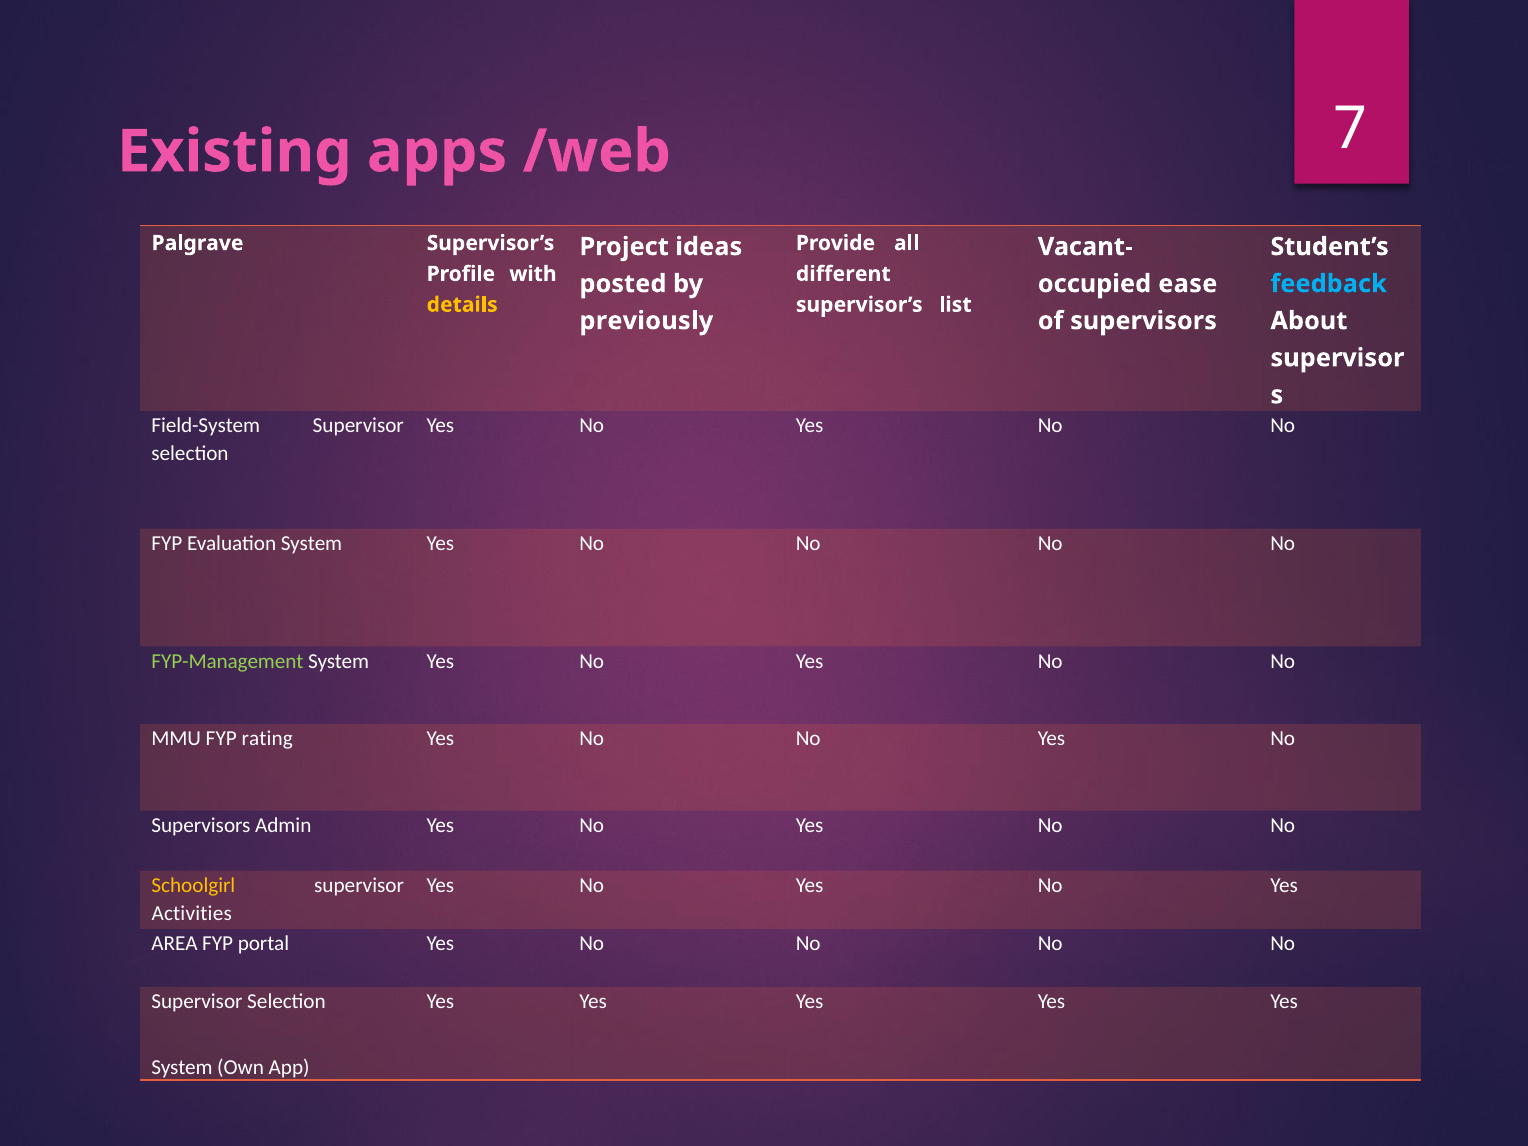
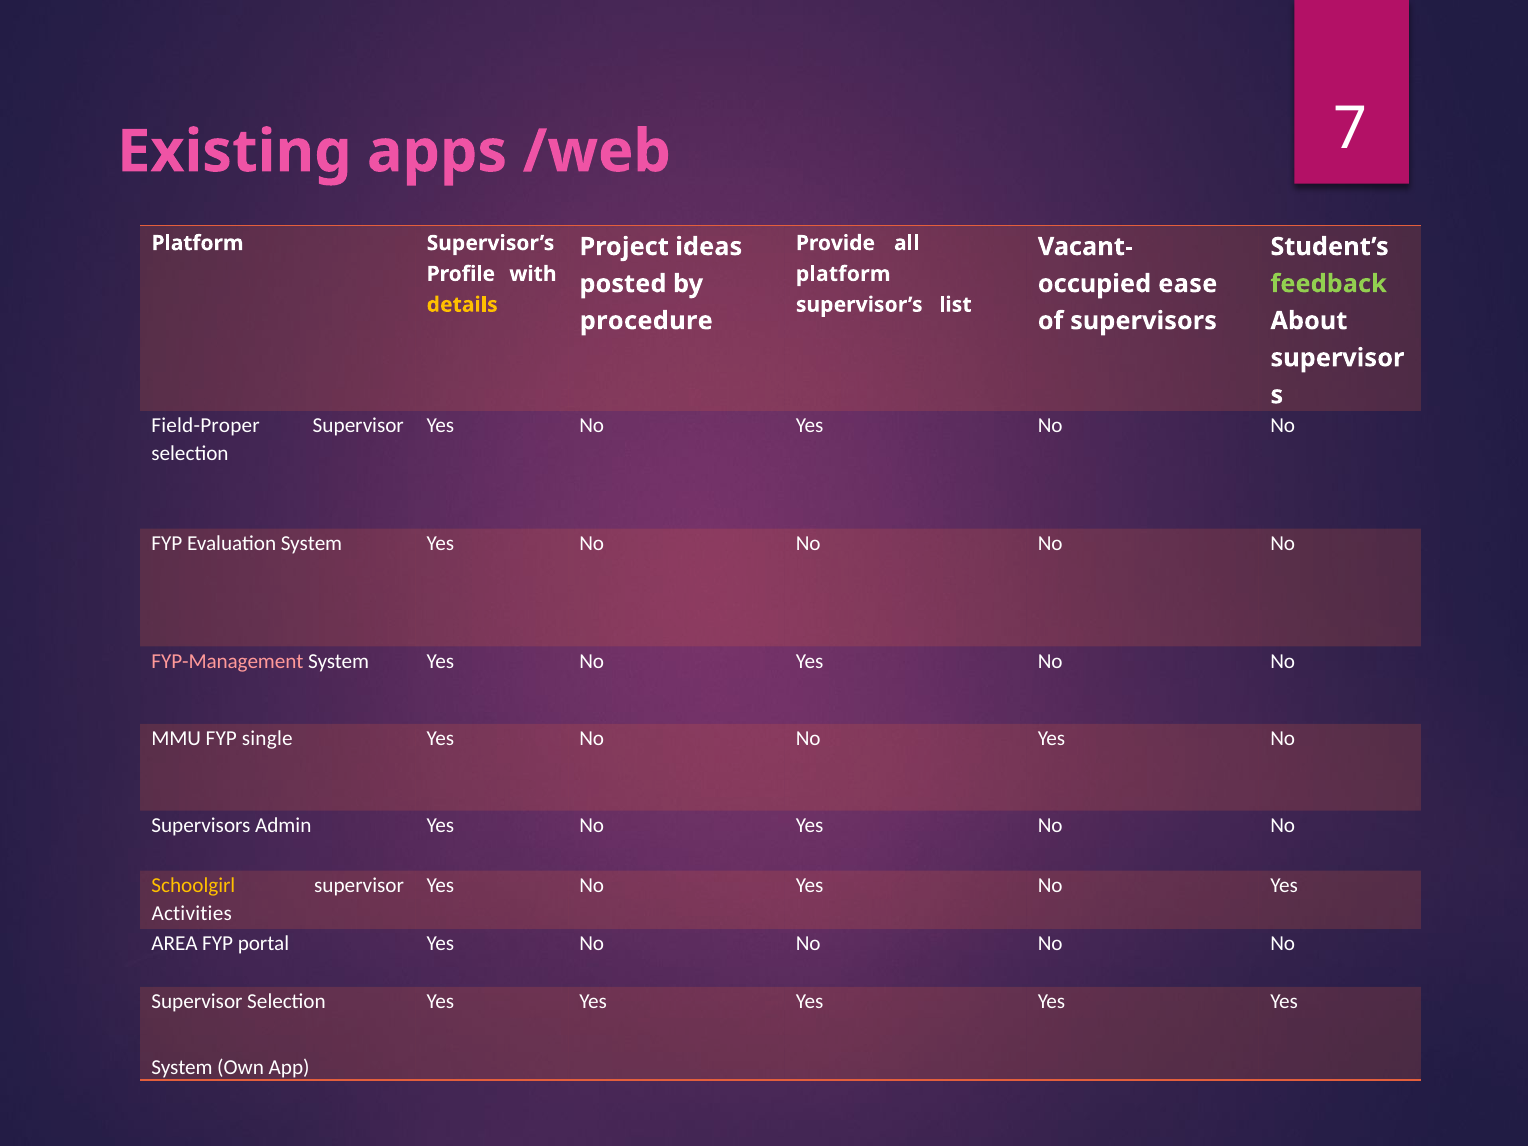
Palgrave at (197, 243): Palgrave -> Platform
different at (843, 274): different -> platform
feedback colour: light blue -> light green
previously: previously -> procedure
Field-System: Field-System -> Field-Proper
FYP-Management colour: light green -> pink
rating: rating -> single
